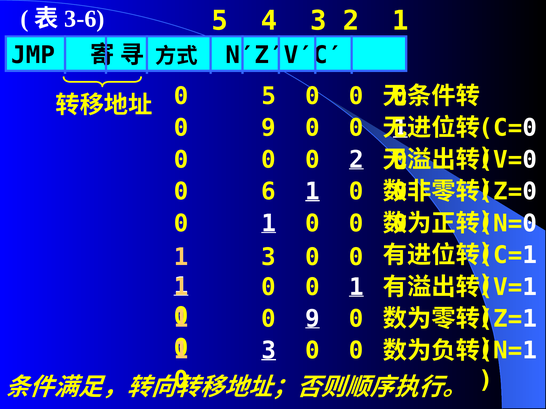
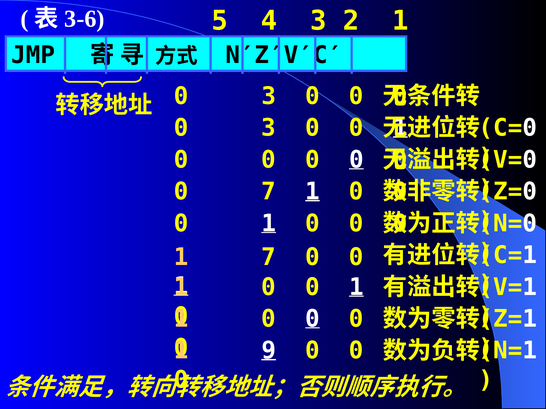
5 at (269, 96): 5 -> 3
9 at (269, 128): 9 -> 3
2 at (356, 160): 2 -> 0
0 6: 6 -> 7
3 at (269, 257): 3 -> 7
9 at (313, 319): 9 -> 0
3 at (269, 351): 3 -> 9
